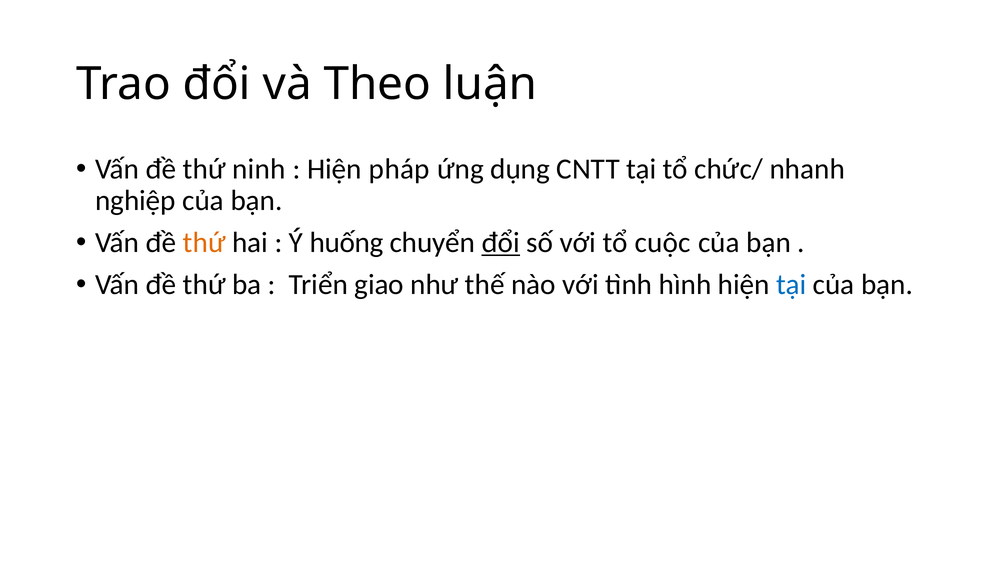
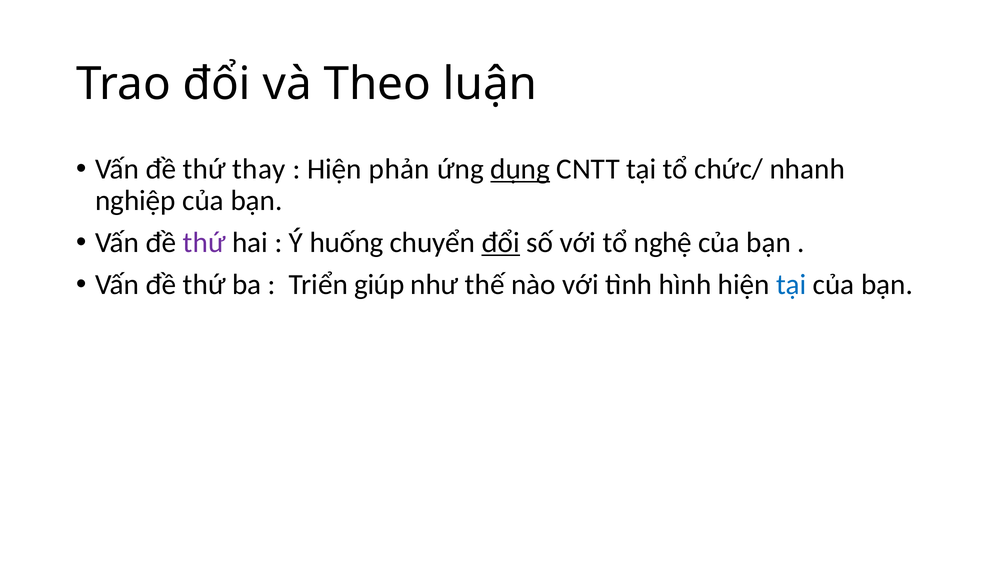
ninh: ninh -> thay
pháp: pháp -> phản
dụng underline: none -> present
thứ at (204, 243) colour: orange -> purple
cuộc: cuộc -> nghệ
giao: giao -> giúp
